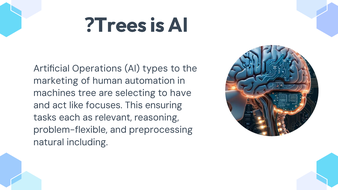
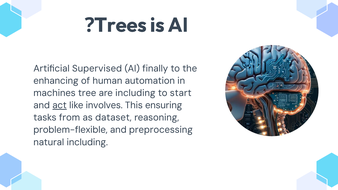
Operations: Operations -> Supervised
types: types -> finally
marketing: marketing -> enhancing
are selecting: selecting -> including
have: have -> start
act underline: none -> present
focuses: focuses -> involves
each: each -> from
relevant: relevant -> dataset
